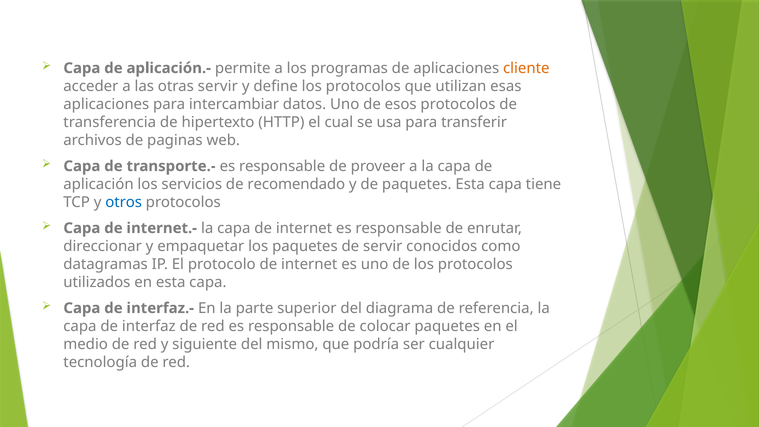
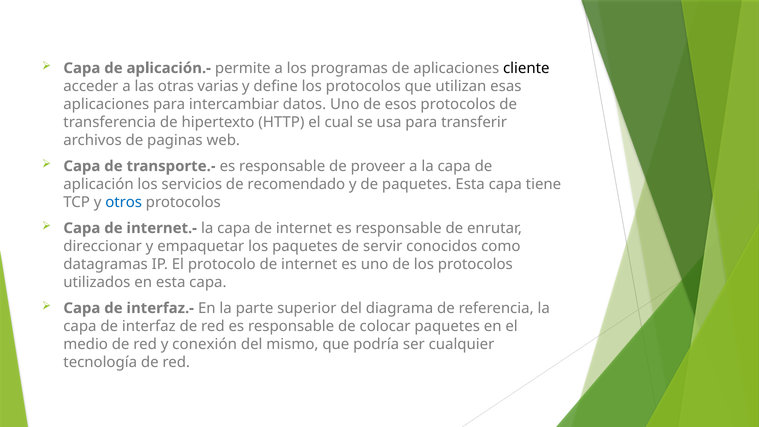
cliente colour: orange -> black
otras servir: servir -> varias
siguiente: siguiente -> conexión
